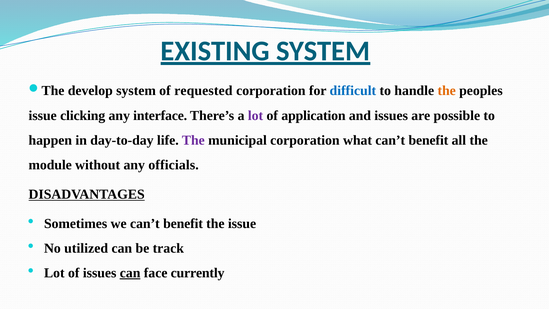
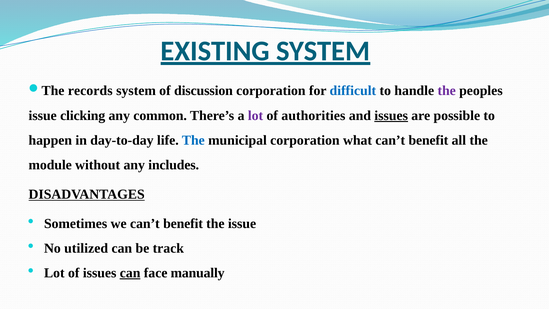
develop: develop -> records
requested: requested -> discussion
the at (447, 91) colour: orange -> purple
interface: interface -> common
application: application -> authorities
issues at (391, 115) underline: none -> present
The at (193, 140) colour: purple -> blue
officials: officials -> includes
currently: currently -> manually
